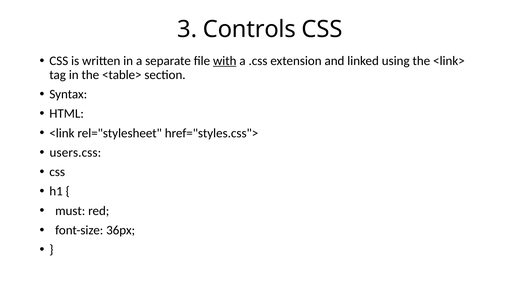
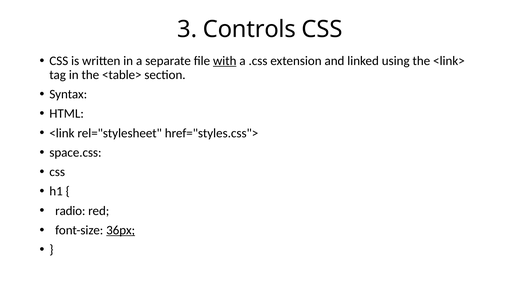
users.css: users.css -> space.css
must: must -> radio
36px underline: none -> present
